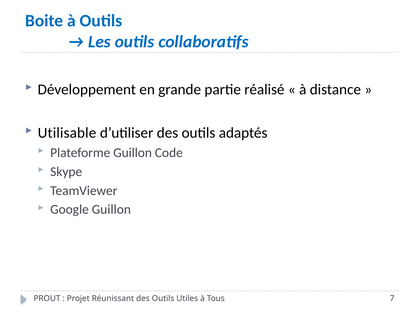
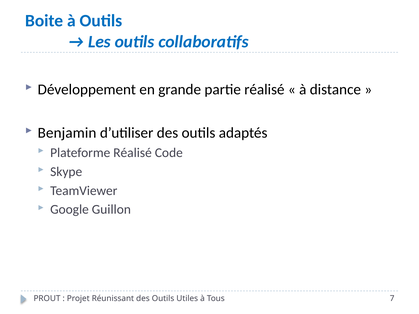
Utilisable: Utilisable -> Benjamin
Plateforme Guillon: Guillon -> Réalisé
